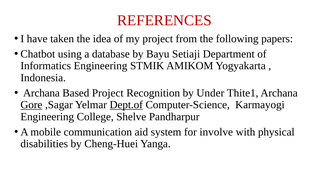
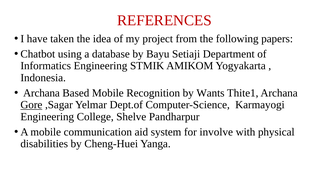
Based Project: Project -> Mobile
Under: Under -> Wants
Dept.of underline: present -> none
